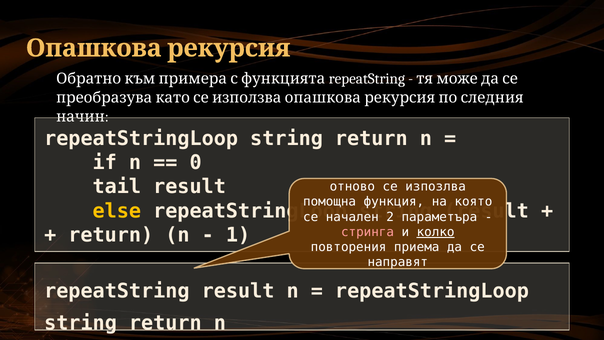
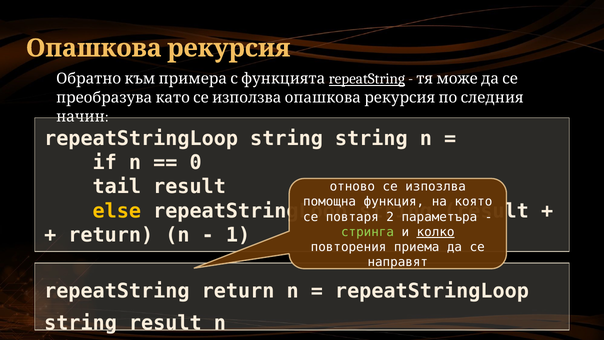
repeatString at (367, 79) underline: none -> present
return at (371, 138): return -> string
начален: начален -> повтаря
стринга colour: pink -> light green
repeatString result: result -> return
return at (165, 323): return -> result
